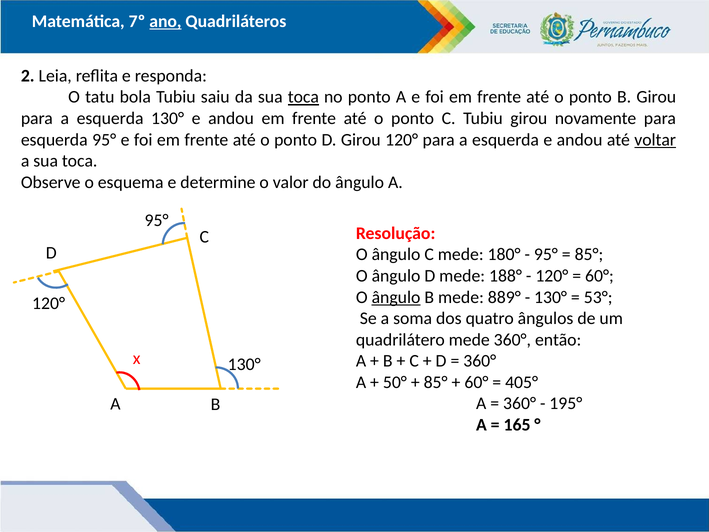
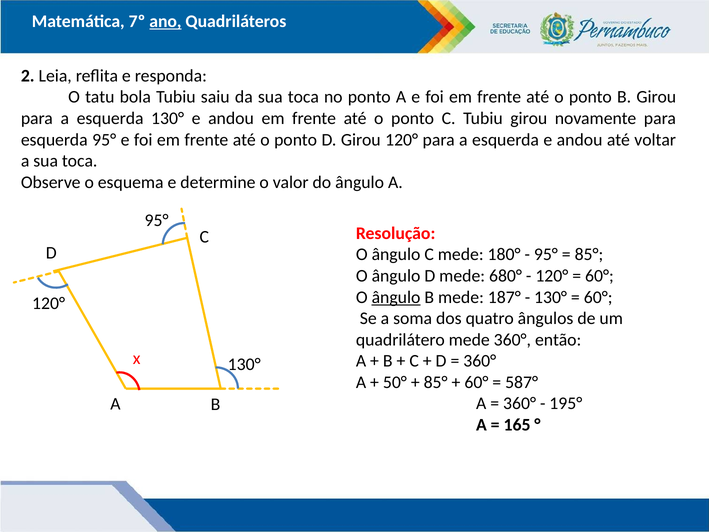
toca at (303, 97) underline: present -> none
voltar underline: present -> none
188°: 188° -> 680°
889°: 889° -> 187°
53° at (598, 297): 53° -> 60°
405°: 405° -> 587°
